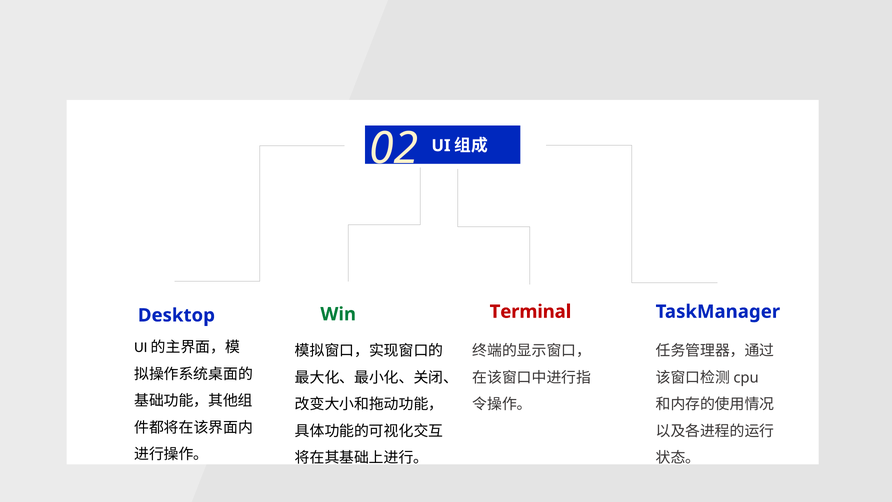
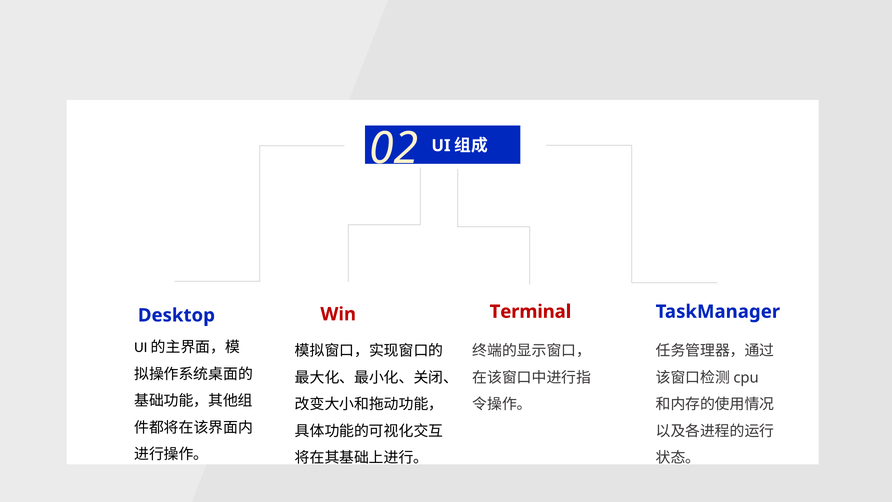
Win colour: green -> red
